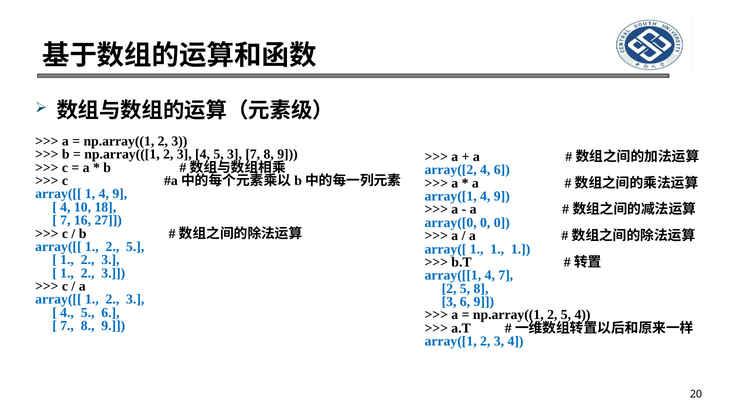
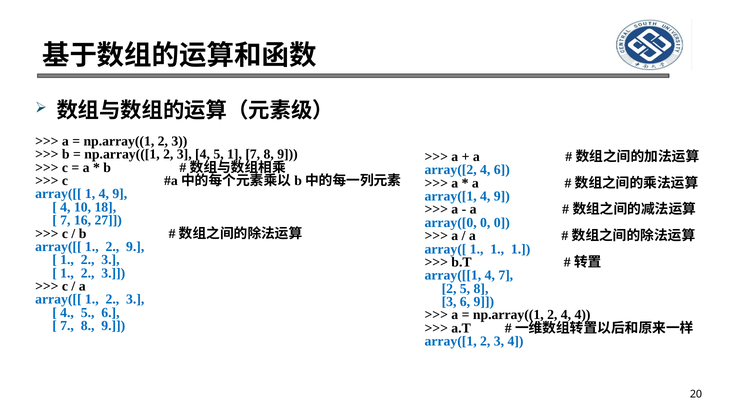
5 3: 3 -> 1
1 2 5: 5 -> 9
np.array((1 2 5: 5 -> 4
